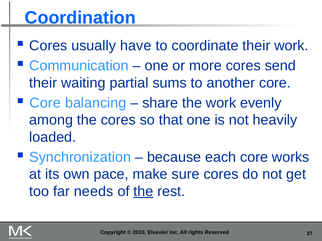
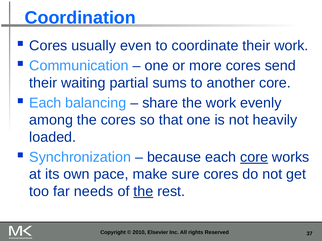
have: have -> even
Core at (45, 103): Core -> Each
core at (254, 157) underline: none -> present
